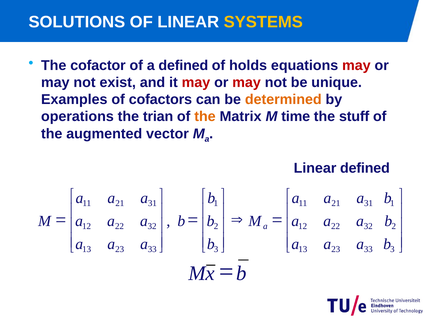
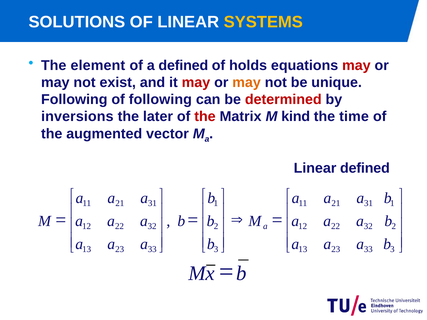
cofactor: cofactor -> element
may at (247, 83) colour: red -> orange
Examples at (74, 100): Examples -> Following
of cofactors: cofactors -> following
determined colour: orange -> red
operations: operations -> inversions
trian: trian -> later
the at (205, 117) colour: orange -> red
time: time -> kind
stuff: stuff -> time
